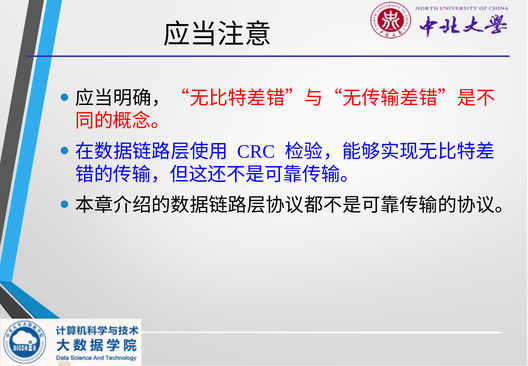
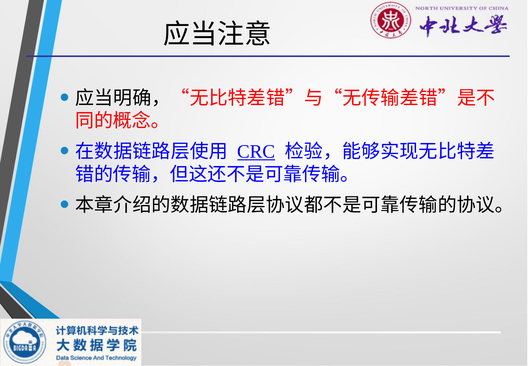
CRC underline: none -> present
